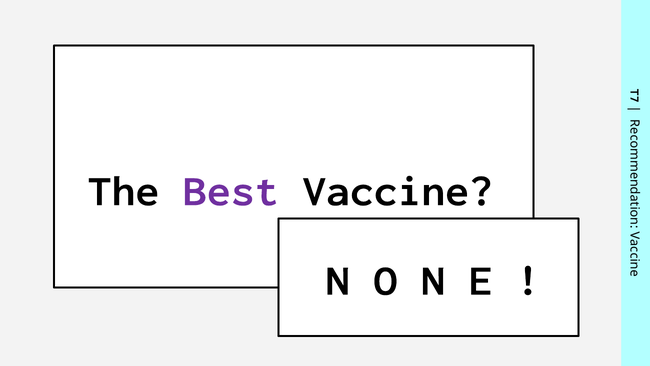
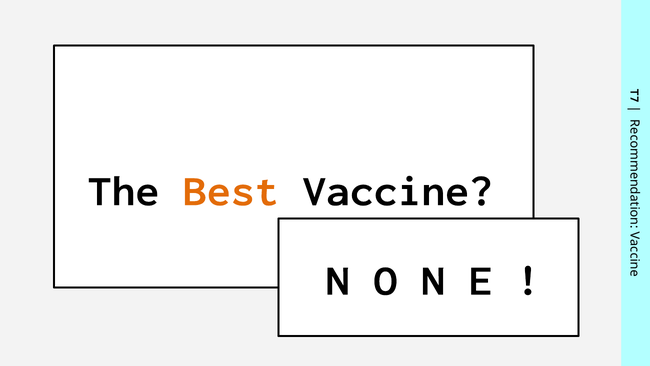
Best colour: purple -> orange
